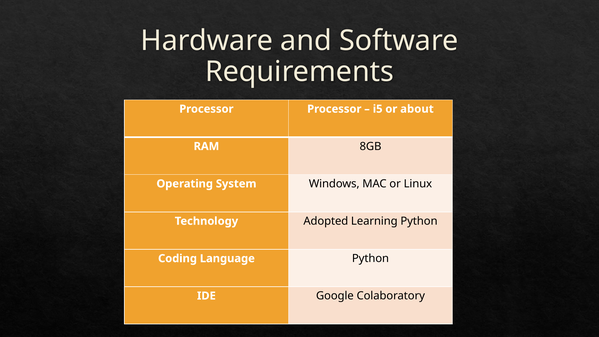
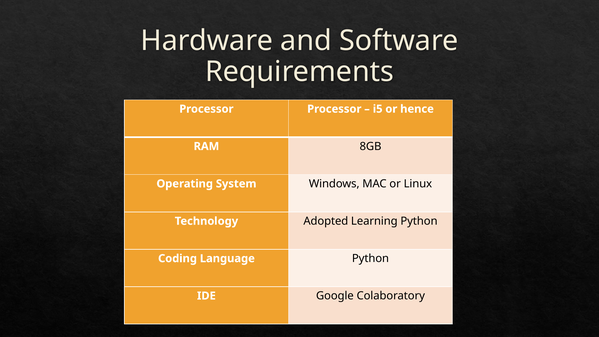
about: about -> hence
